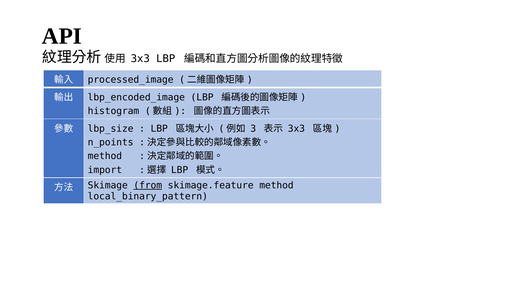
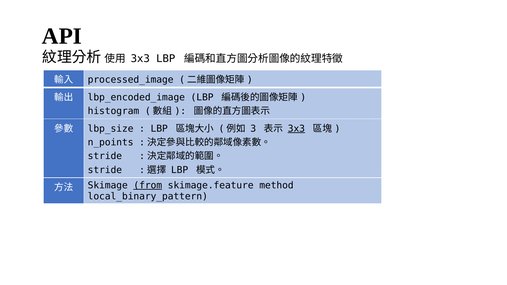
3x3 at (296, 129) underline: none -> present
method at (105, 156): method -> stride
import at (105, 170): import -> stride
